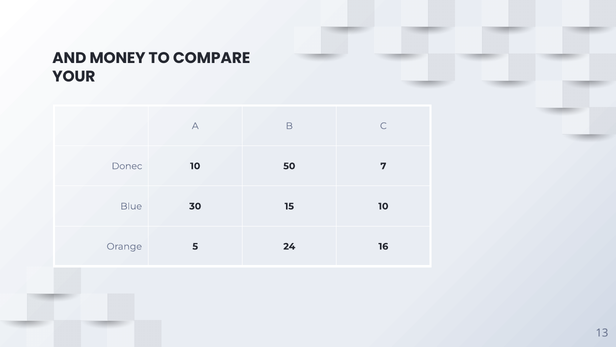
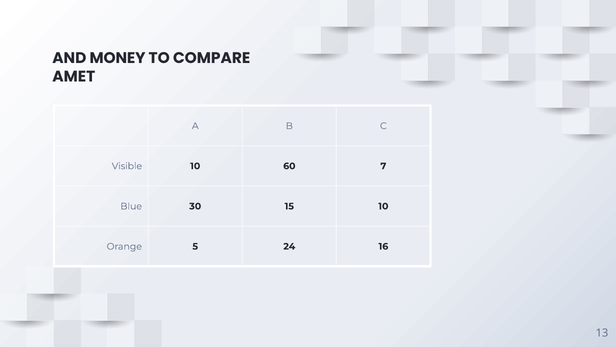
YOUR: YOUR -> AMET
Donec: Donec -> Visible
50: 50 -> 60
